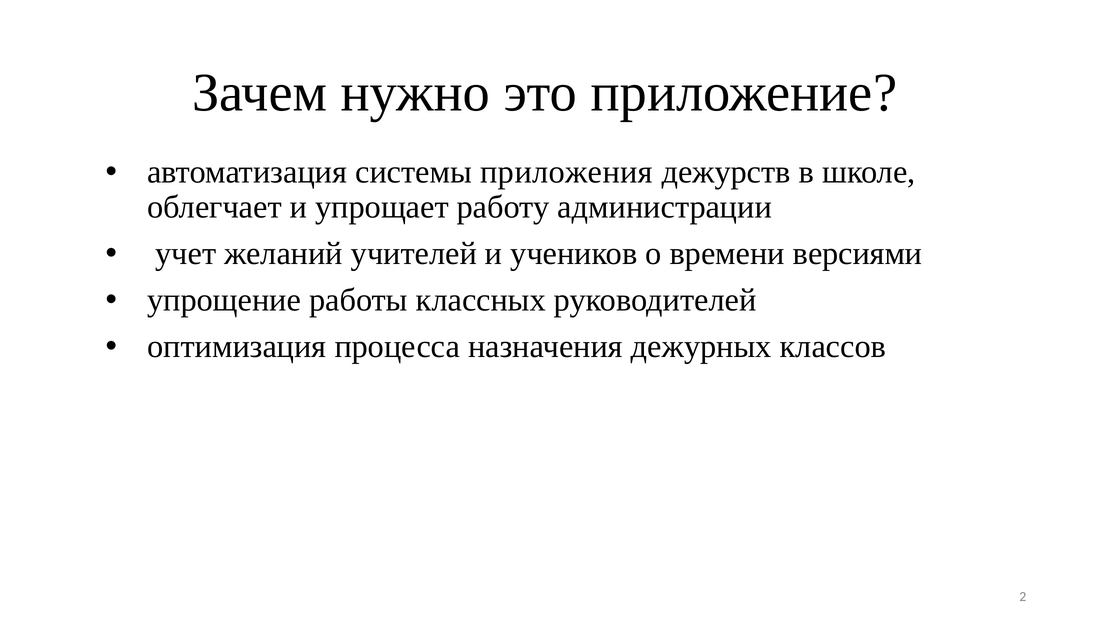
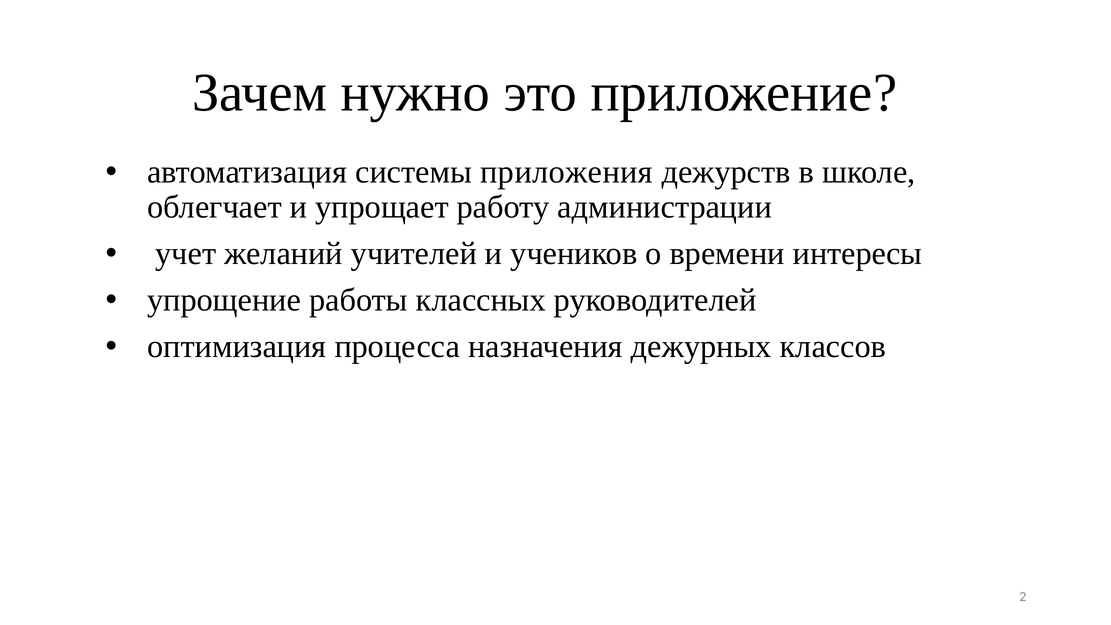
версиями: версиями -> интересы
